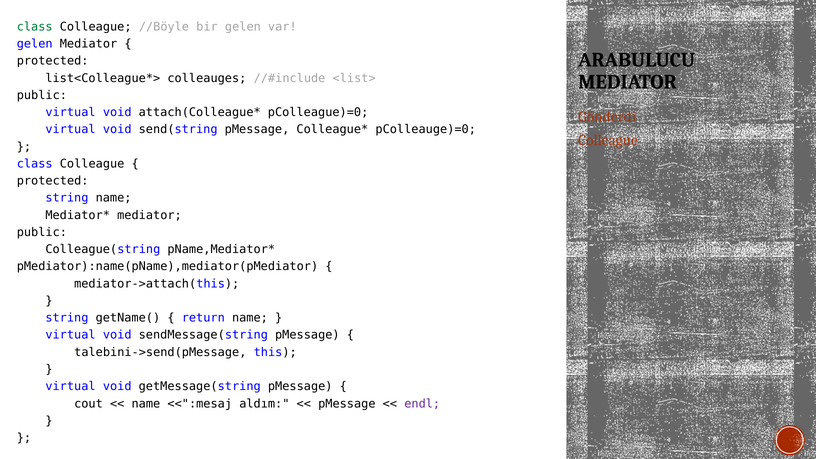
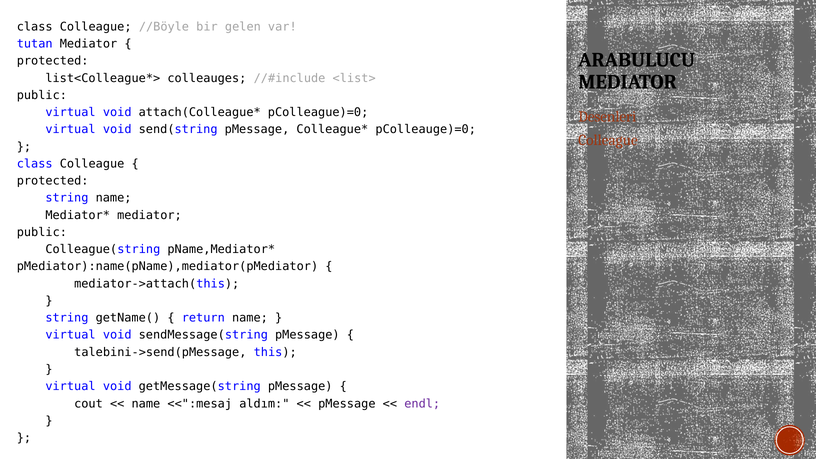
class at (35, 27) colour: green -> black
gelen at (35, 44): gelen -> tutan
Gönderdi: Gönderdi -> Desenleri
